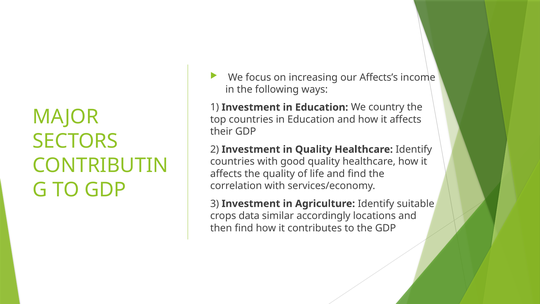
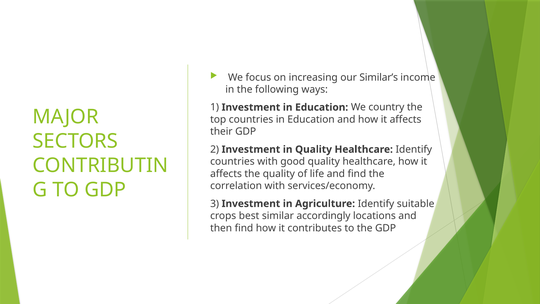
Affects’s: Affects’s -> Similar’s
data: data -> best
